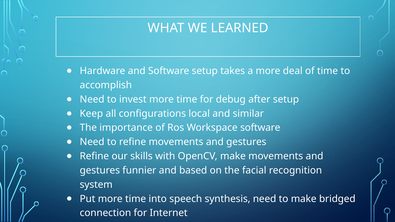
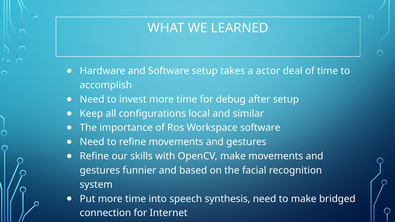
a more: more -> actor
